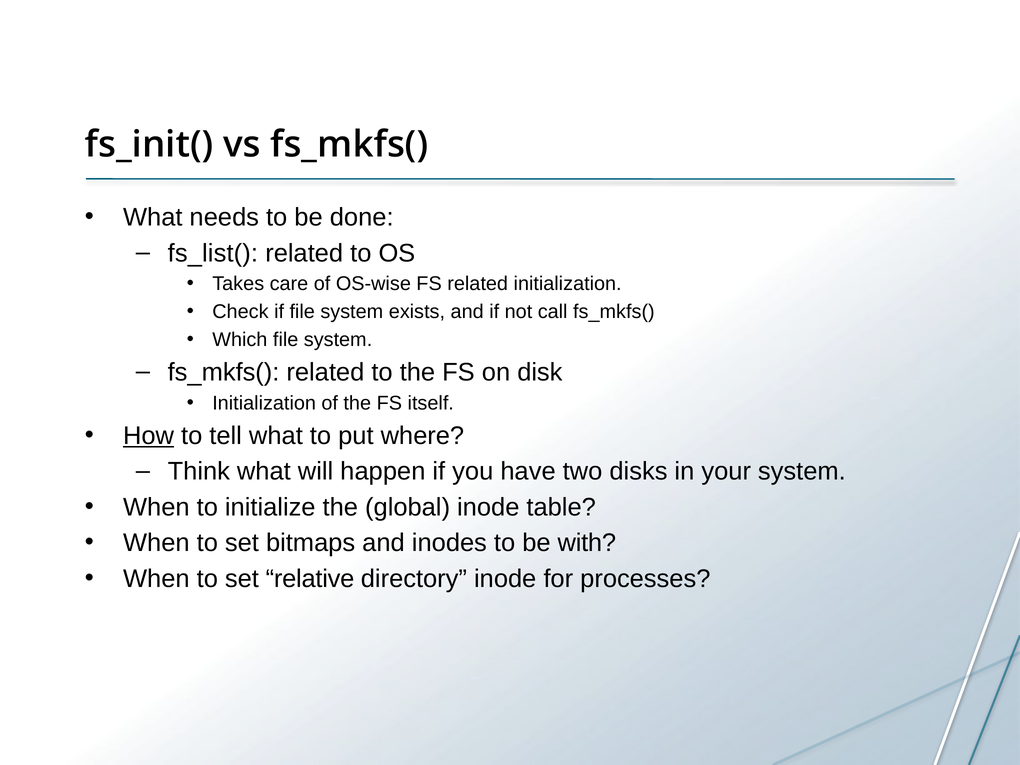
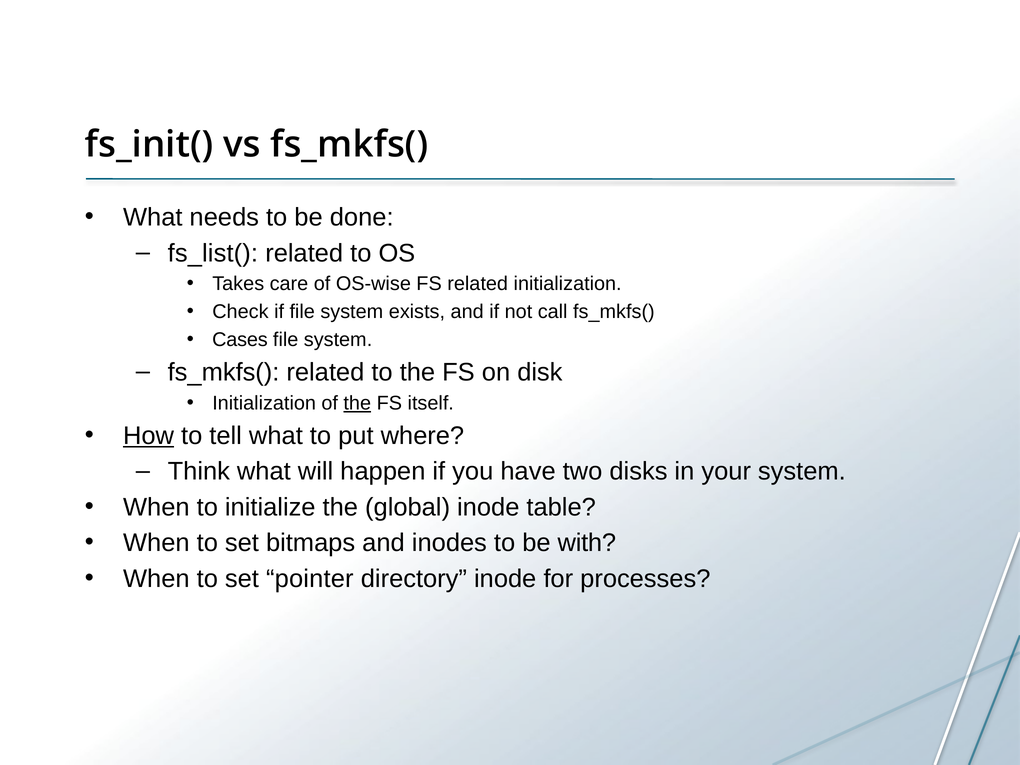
Which: Which -> Cases
the at (357, 403) underline: none -> present
relative: relative -> pointer
